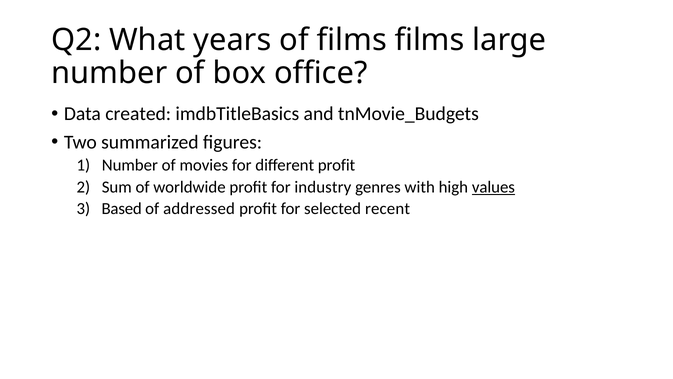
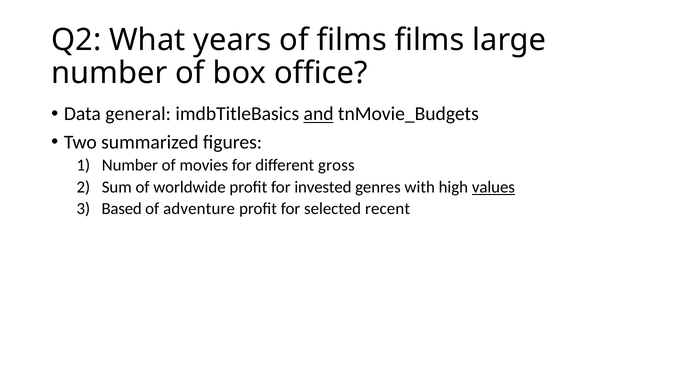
created: created -> general
and underline: none -> present
different profit: profit -> gross
industry: industry -> invested
addressed: addressed -> adventure
